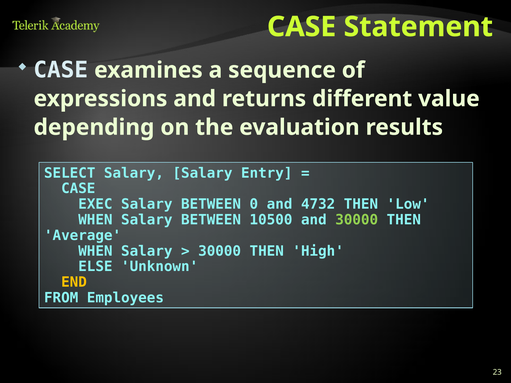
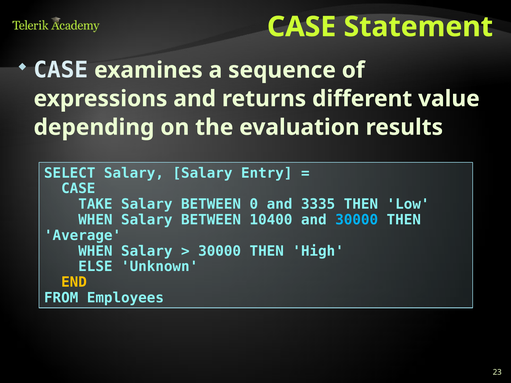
EXEC: EXEC -> TAKE
4732: 4732 -> 3335
10500: 10500 -> 10400
30000 at (357, 220) colour: light green -> light blue
